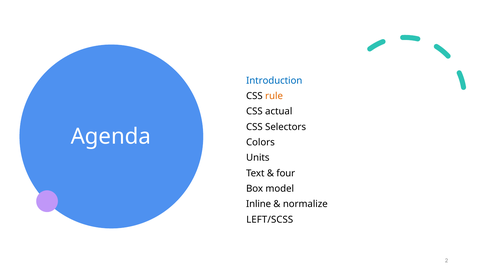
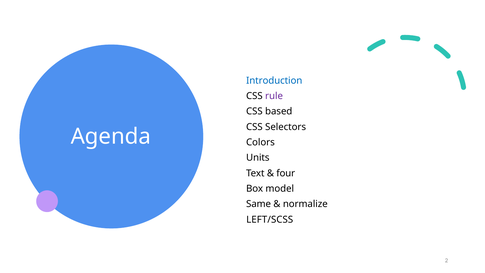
rule colour: orange -> purple
actual: actual -> based
Inline: Inline -> Same
